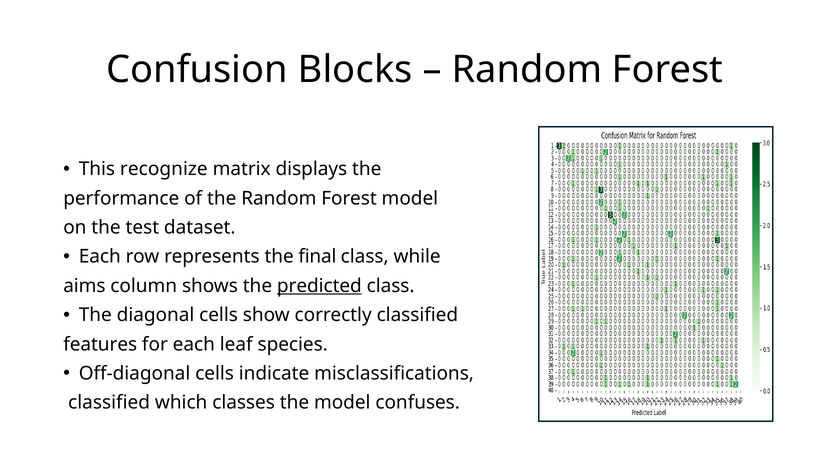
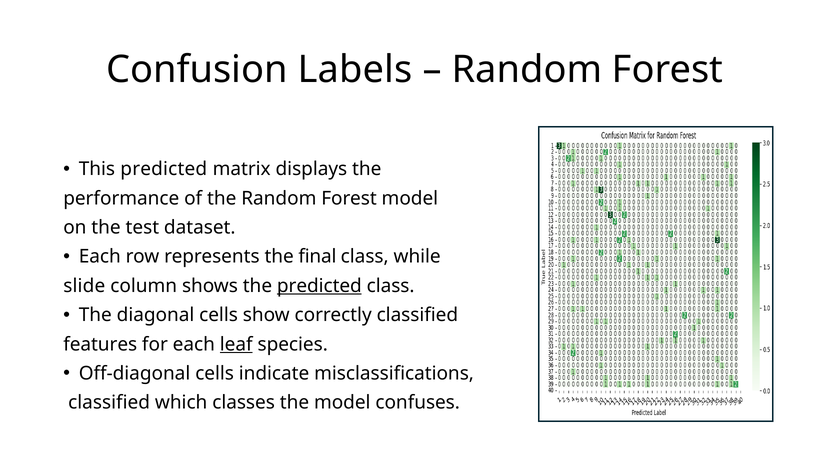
Blocks: Blocks -> Labels
This recognize: recognize -> predicted
aims: aims -> slide
leaf underline: none -> present
